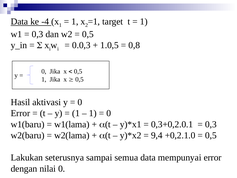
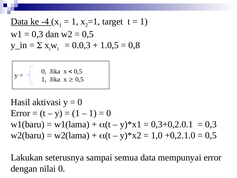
9,4: 9,4 -> 1,0
